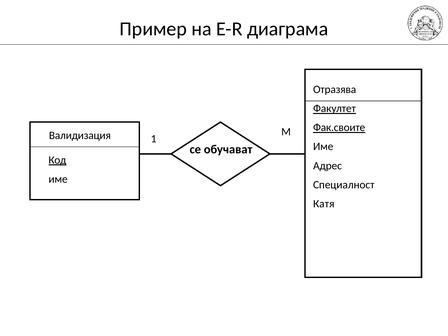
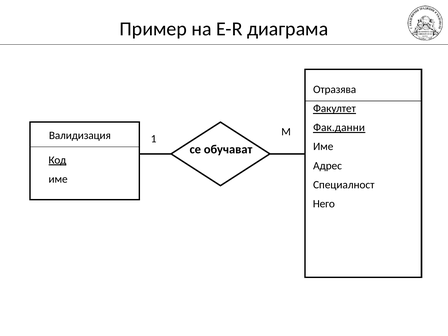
Фак.своите: Фак.своите -> Фак.данни
Катя: Катя -> Него
